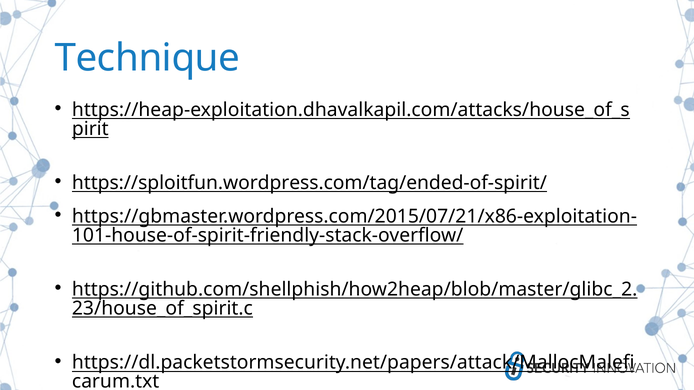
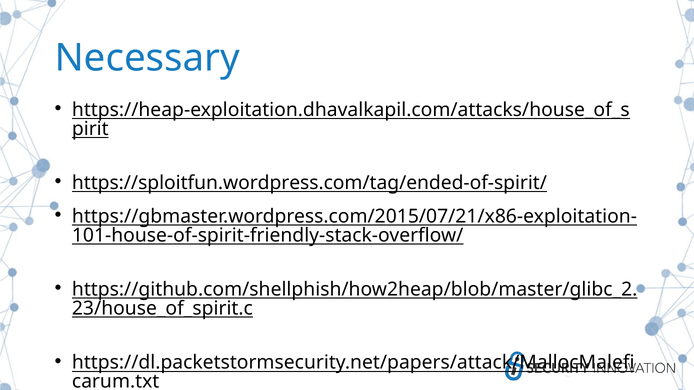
Technique: Technique -> Necessary
